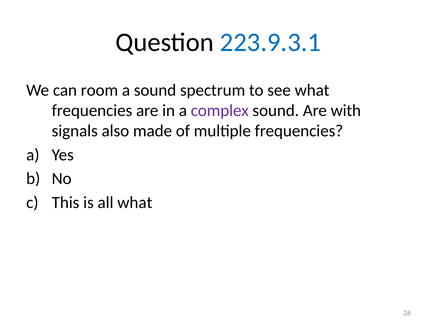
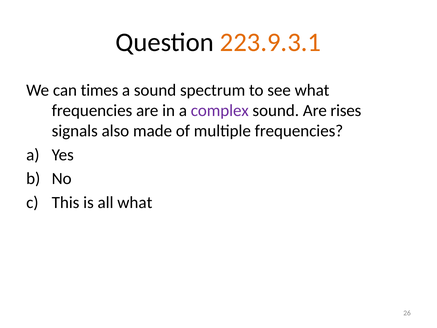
223.9.3.1 colour: blue -> orange
room: room -> times
with: with -> rises
